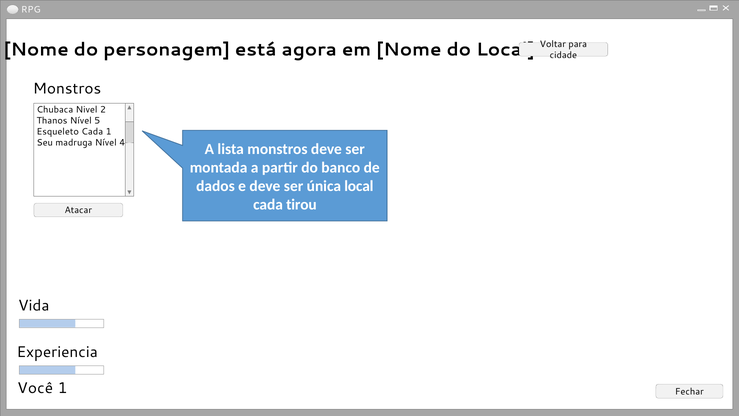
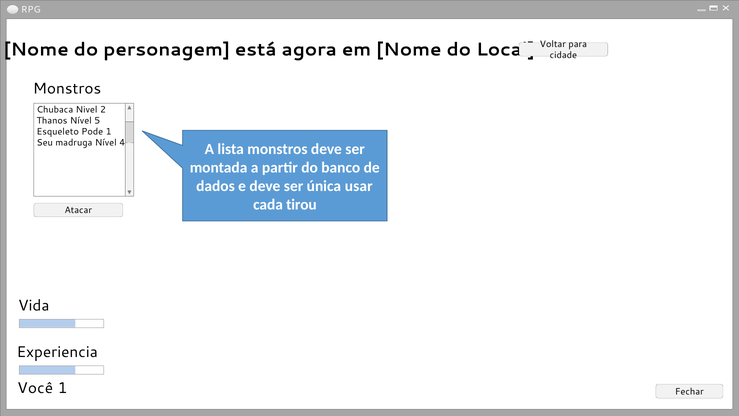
Esqueleto Cada: Cada -> Pode
única local: local -> usar
